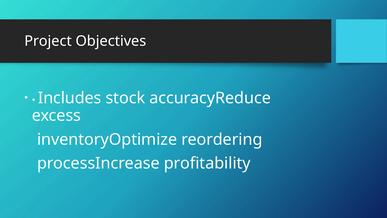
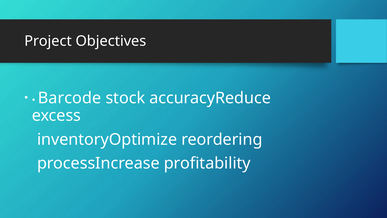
Includes: Includes -> Barcode
